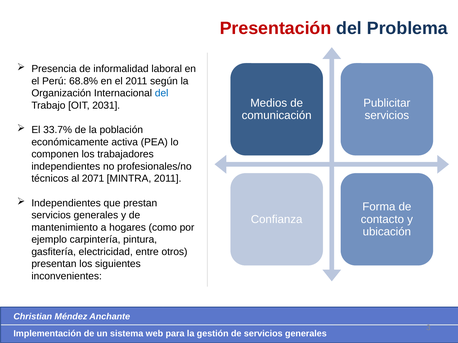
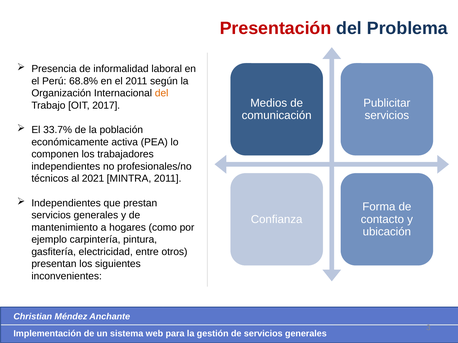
del at (162, 93) colour: blue -> orange
2031: 2031 -> 2017
2071: 2071 -> 2021
